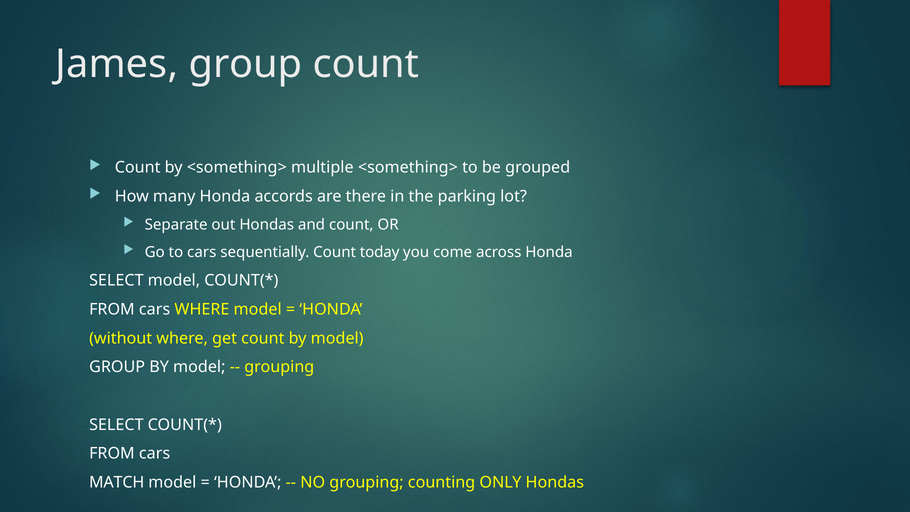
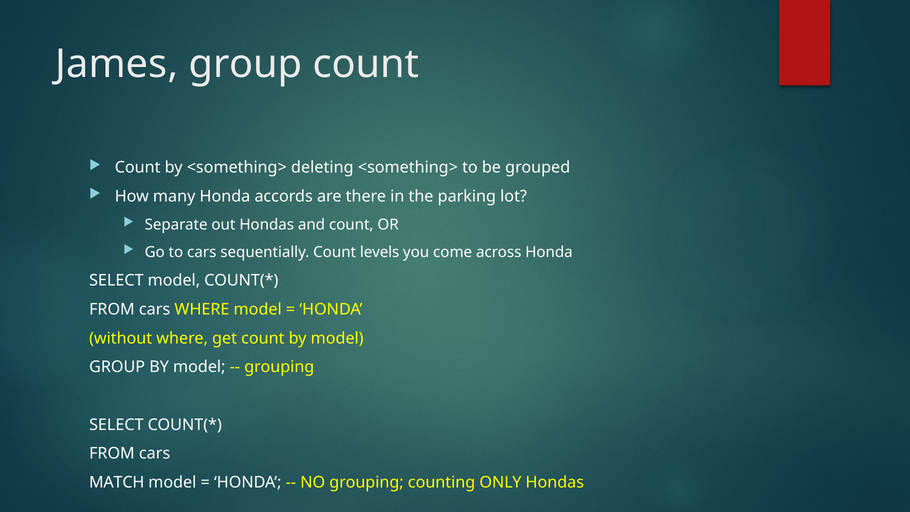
multiple: multiple -> deleting
today: today -> levels
